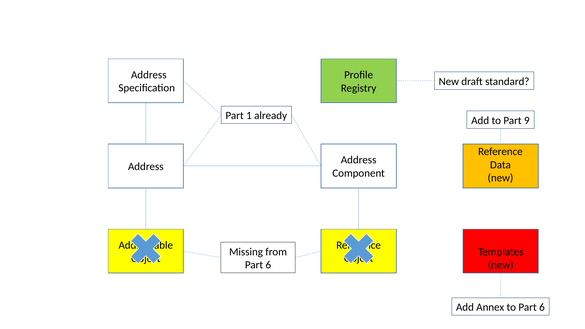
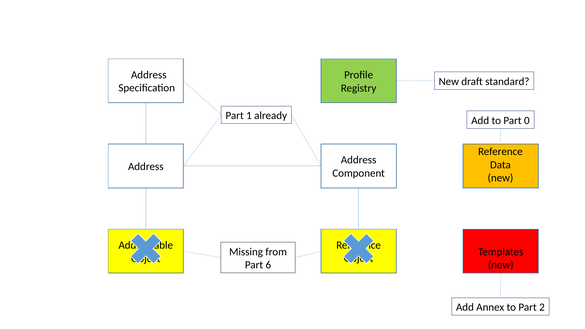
9: 9 -> 0
to Part 6: 6 -> 2
